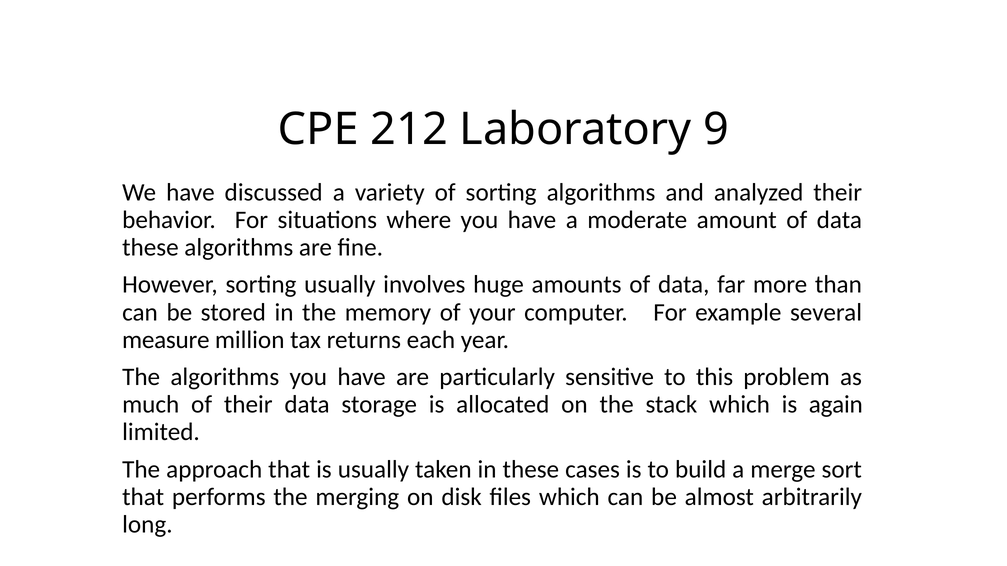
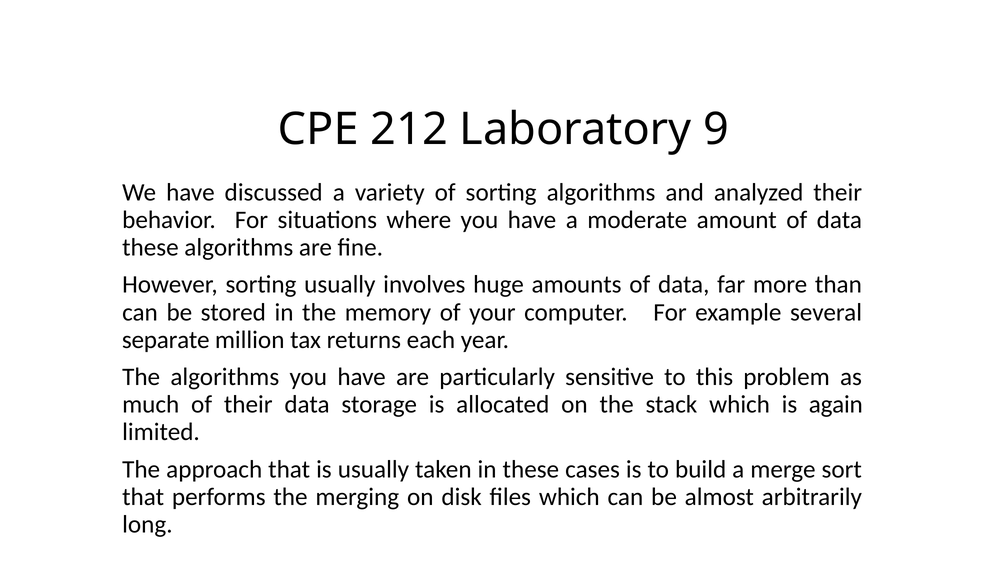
measure: measure -> separate
